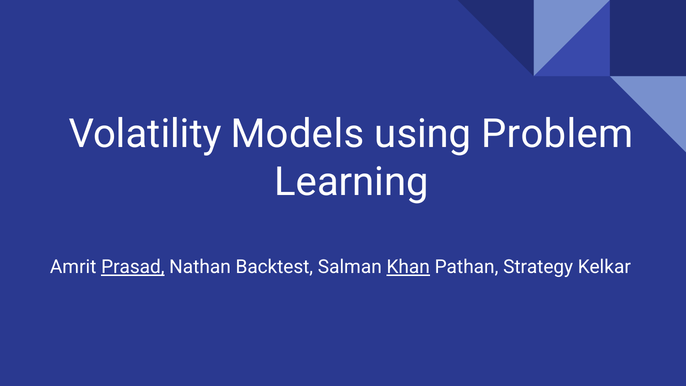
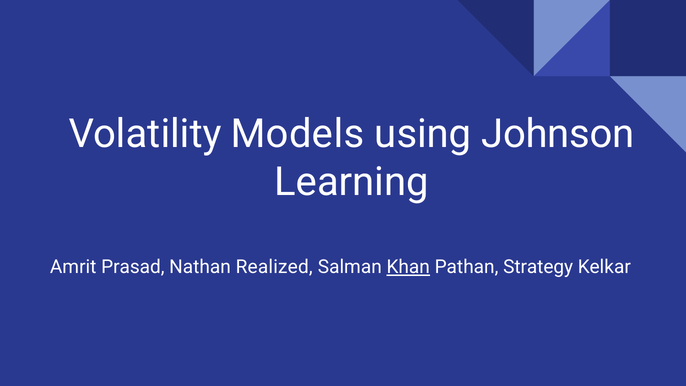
Problem: Problem -> Johnson
Prasad underline: present -> none
Backtest: Backtest -> Realized
